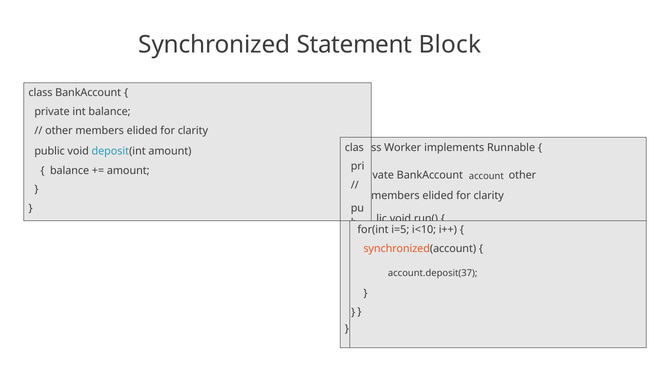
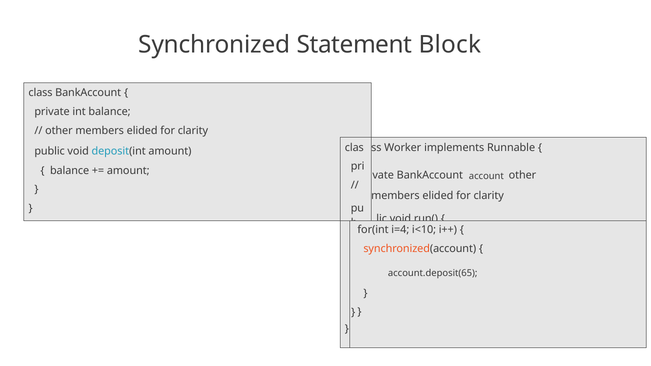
i=5: i=5 -> i=4
account.deposit(37: account.deposit(37 -> account.deposit(65
